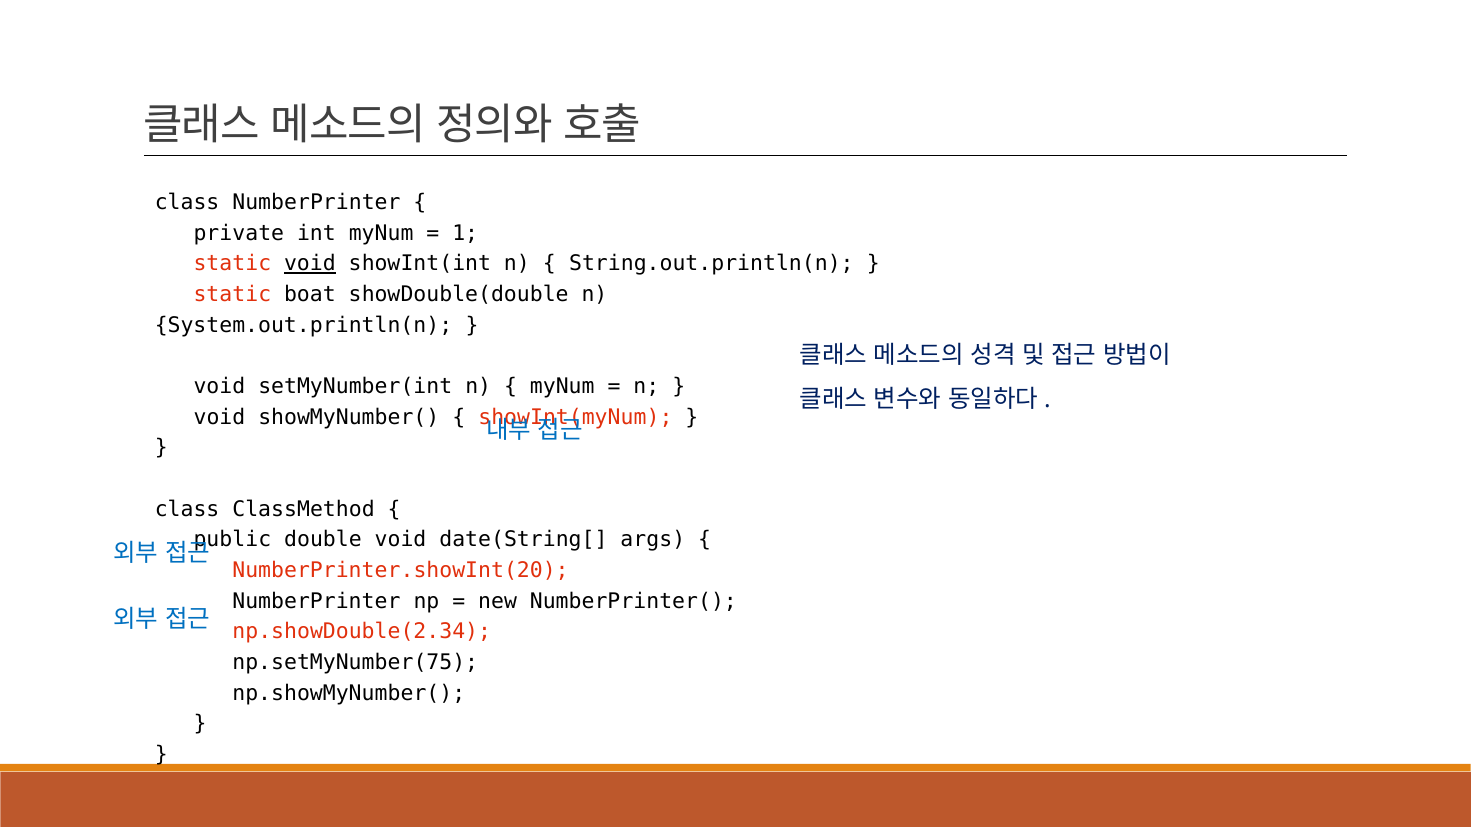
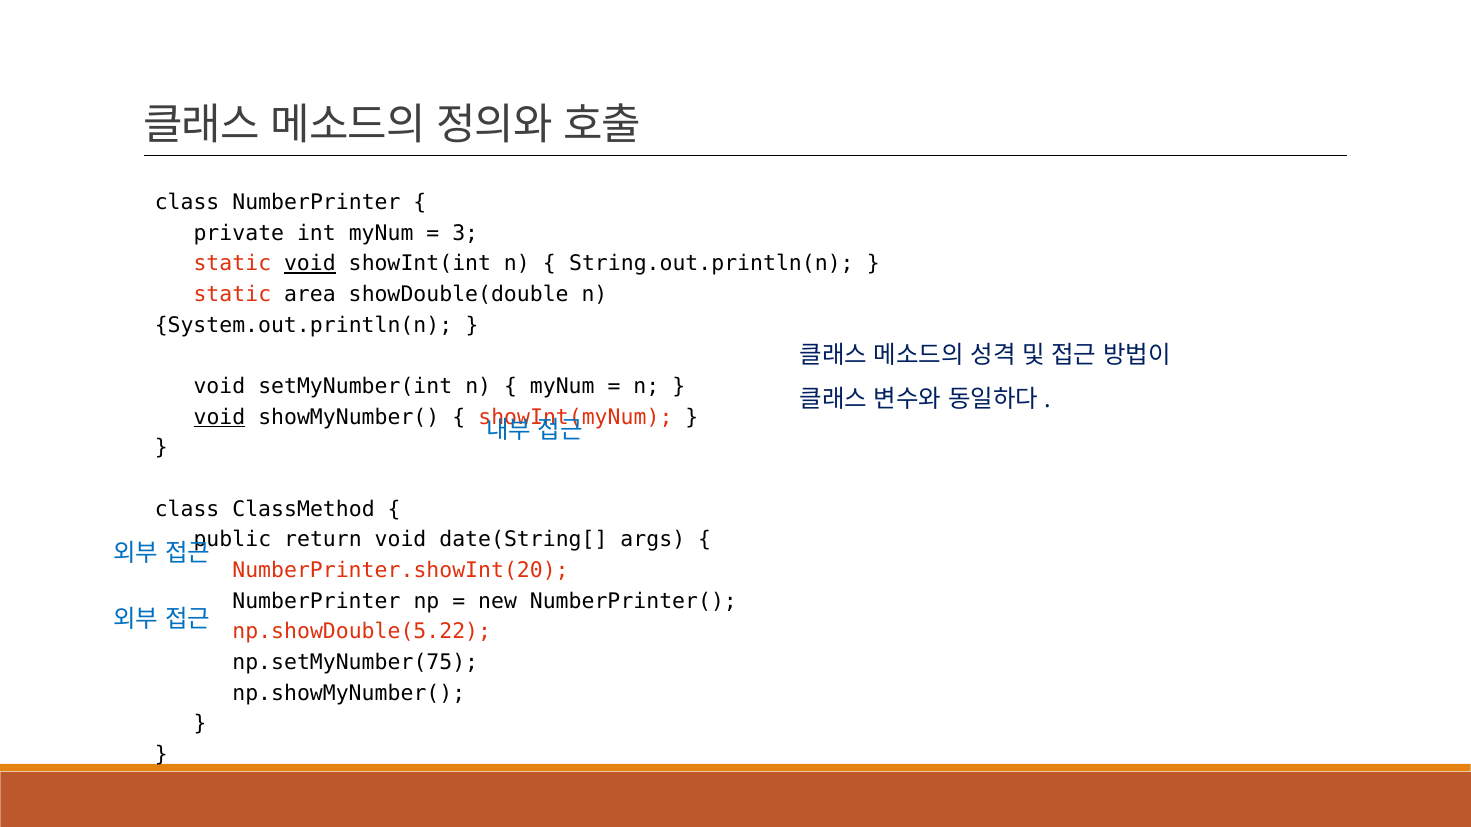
1: 1 -> 3
boat: boat -> area
void at (219, 417) underline: none -> present
double: double -> return
np.showDouble(2.34: np.showDouble(2.34 -> np.showDouble(5.22
